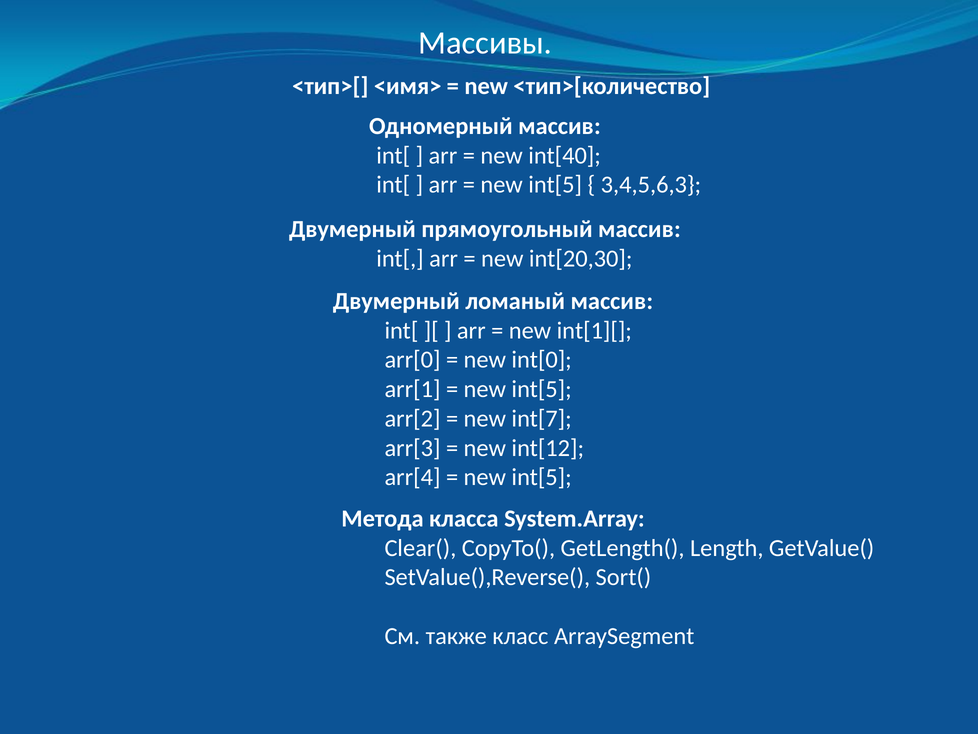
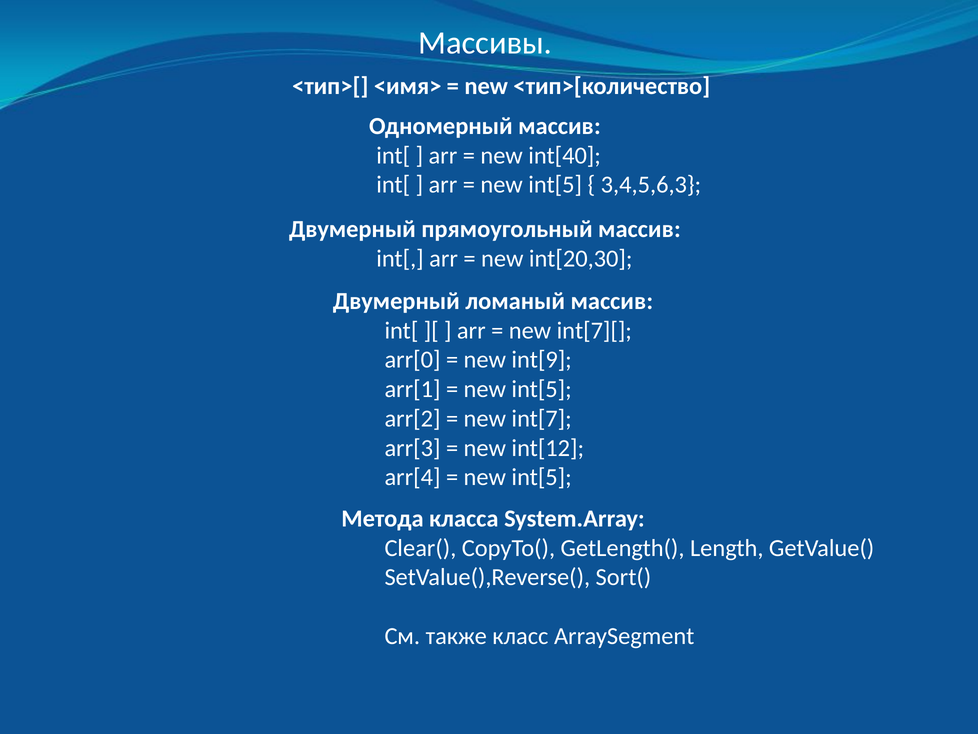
int[1][: int[1][ -> int[7][
int[0: int[0 -> int[9
